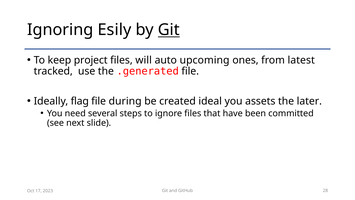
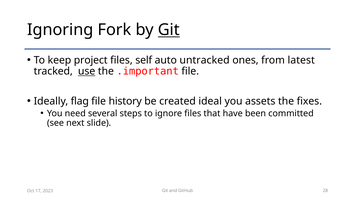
Esily: Esily -> Fork
will: will -> self
upcoming: upcoming -> untracked
use underline: none -> present
.generated: .generated -> .important
during: during -> history
later: later -> fixes
